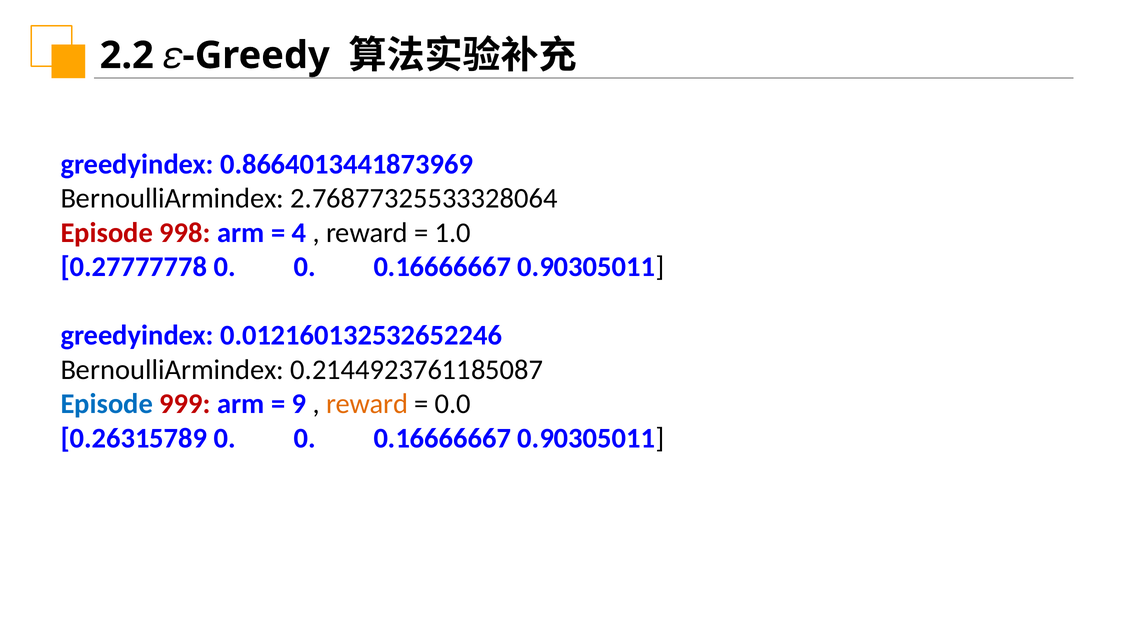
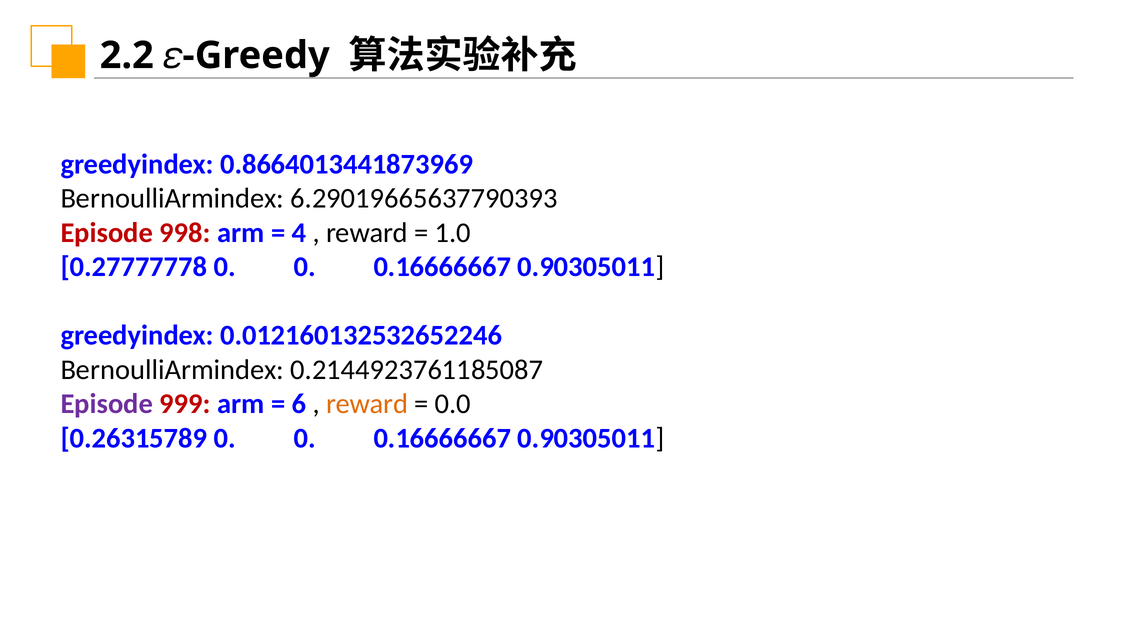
2.76877325533328064: 2.76877325533328064 -> 6.29019665637790393
Episode at (107, 404) colour: blue -> purple
9: 9 -> 6
